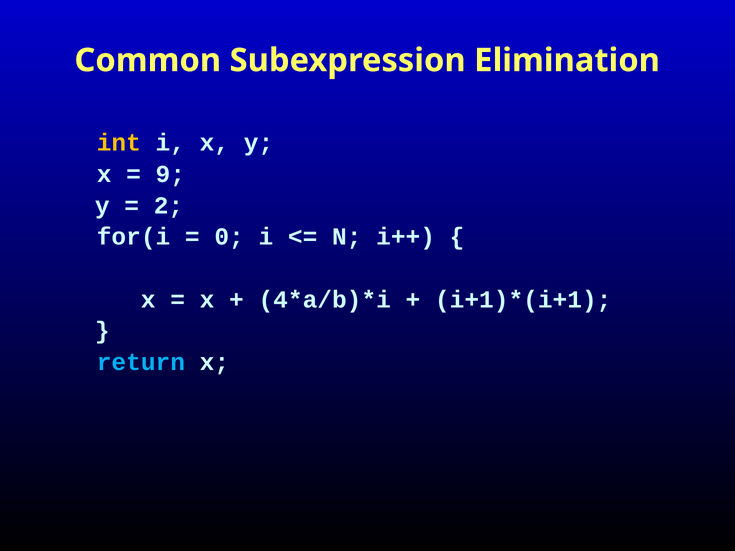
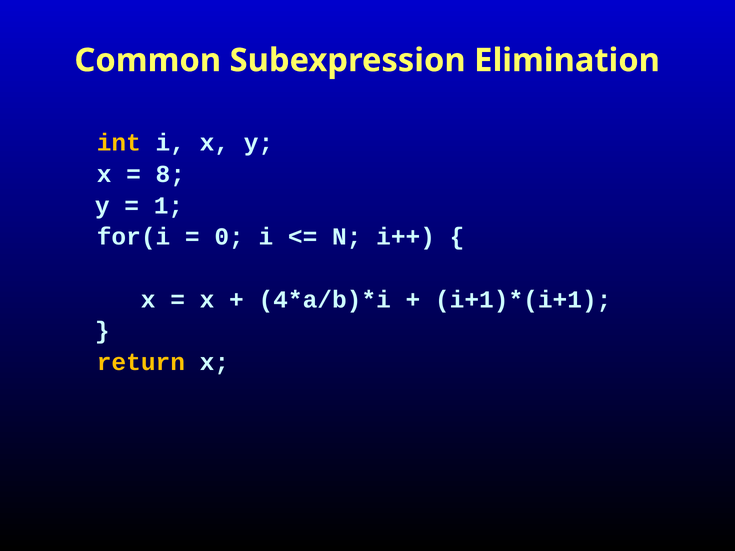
9: 9 -> 8
2: 2 -> 1
return colour: light blue -> yellow
